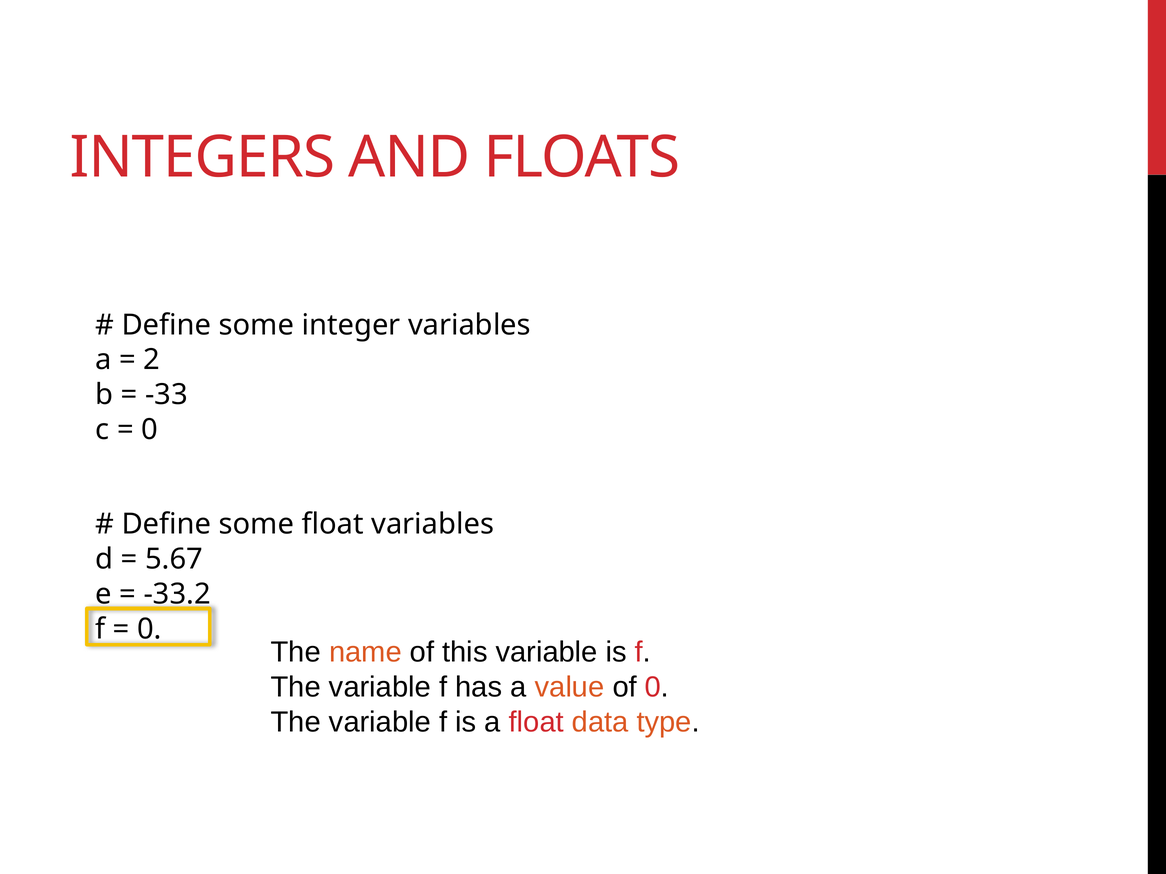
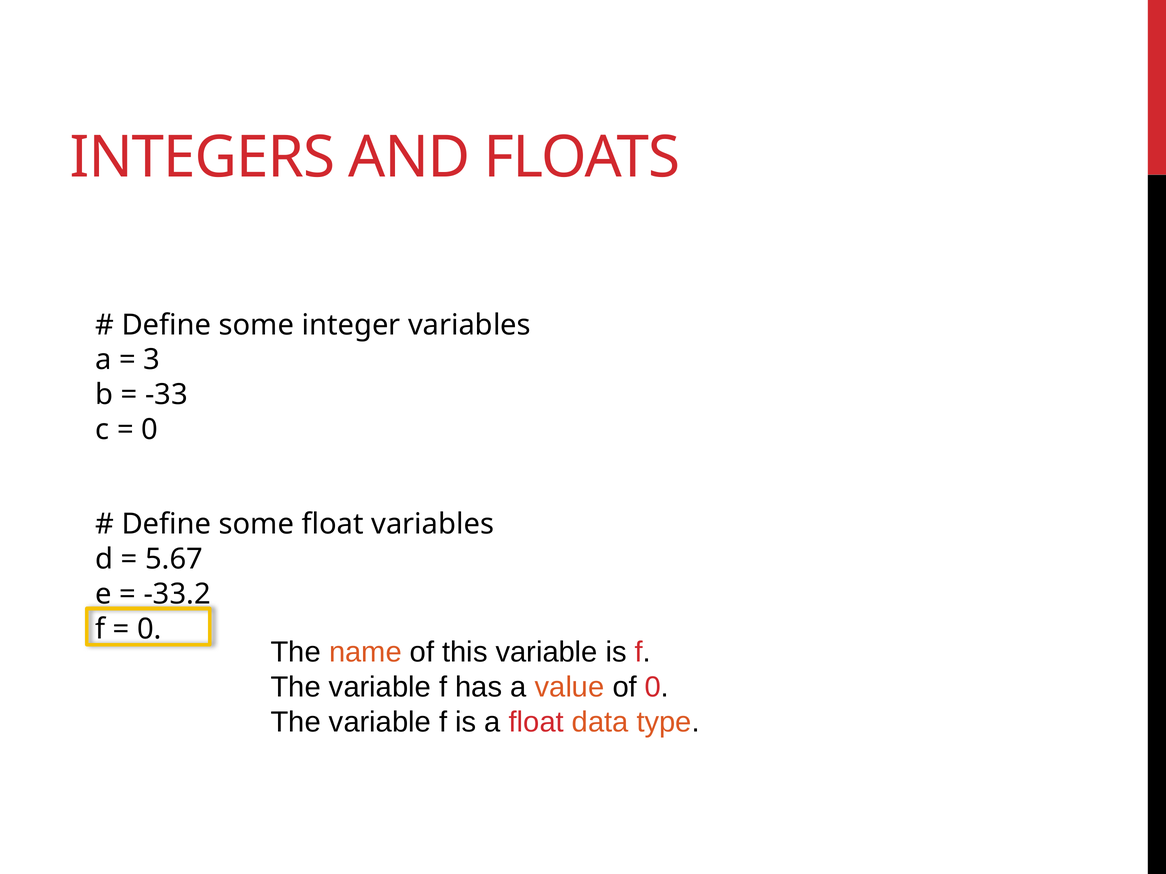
2: 2 -> 3
